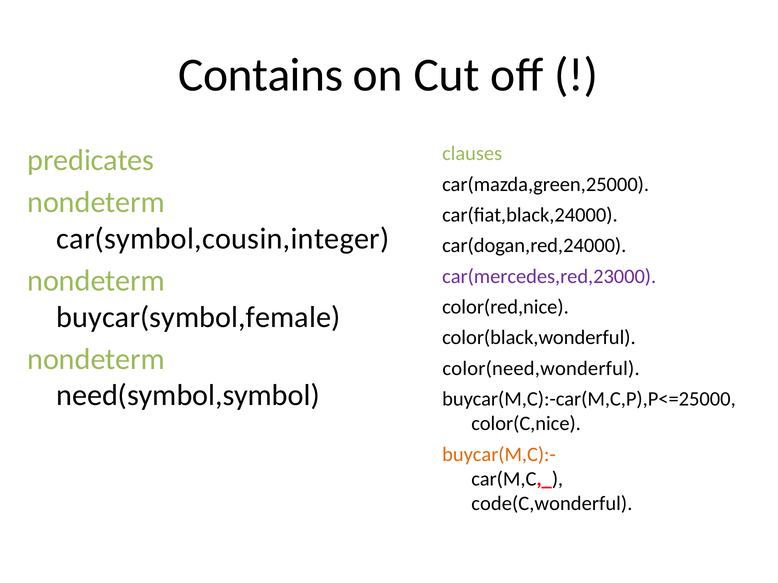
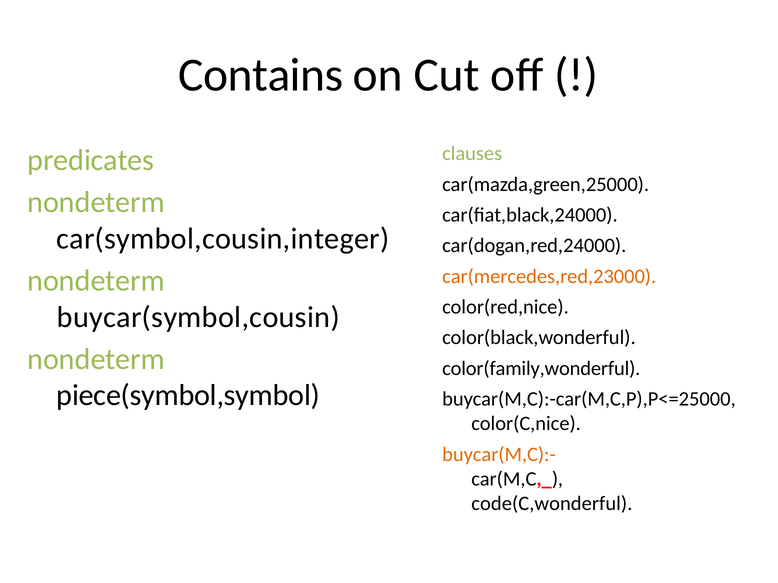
car(mercedes,red,23000 colour: purple -> orange
buycar(symbol,female: buycar(symbol,female -> buycar(symbol,cousin
color(need,wonderful: color(need,wonderful -> color(family,wonderful
need(symbol,symbol: need(symbol,symbol -> piece(symbol,symbol
